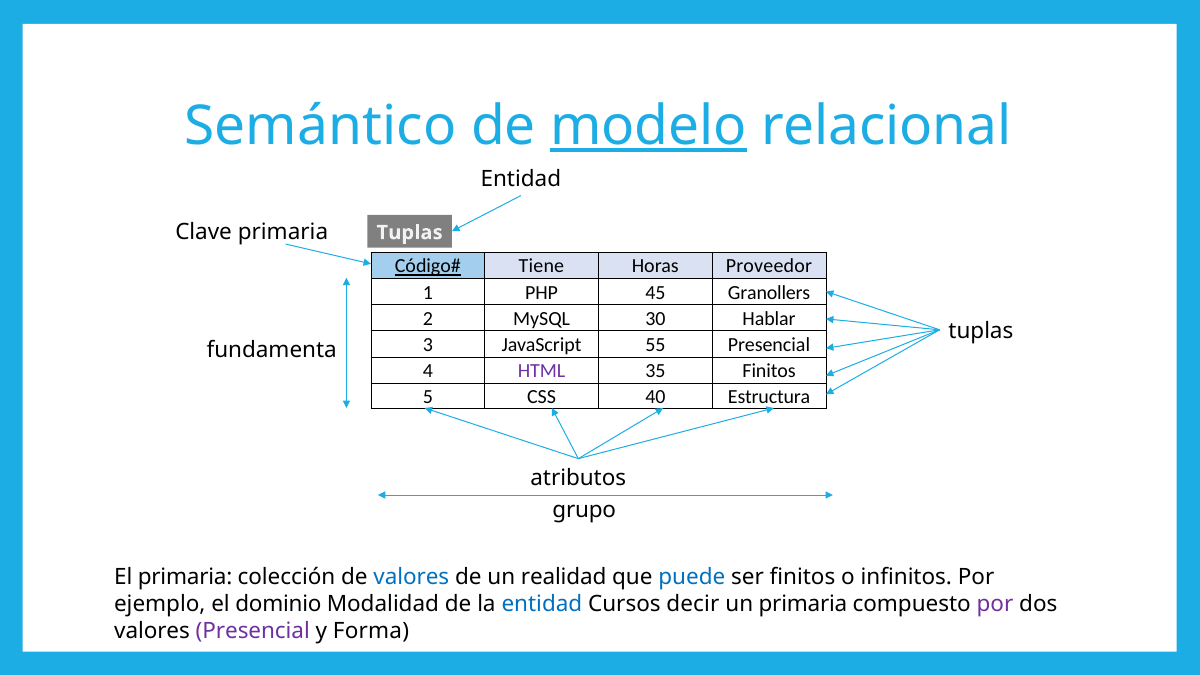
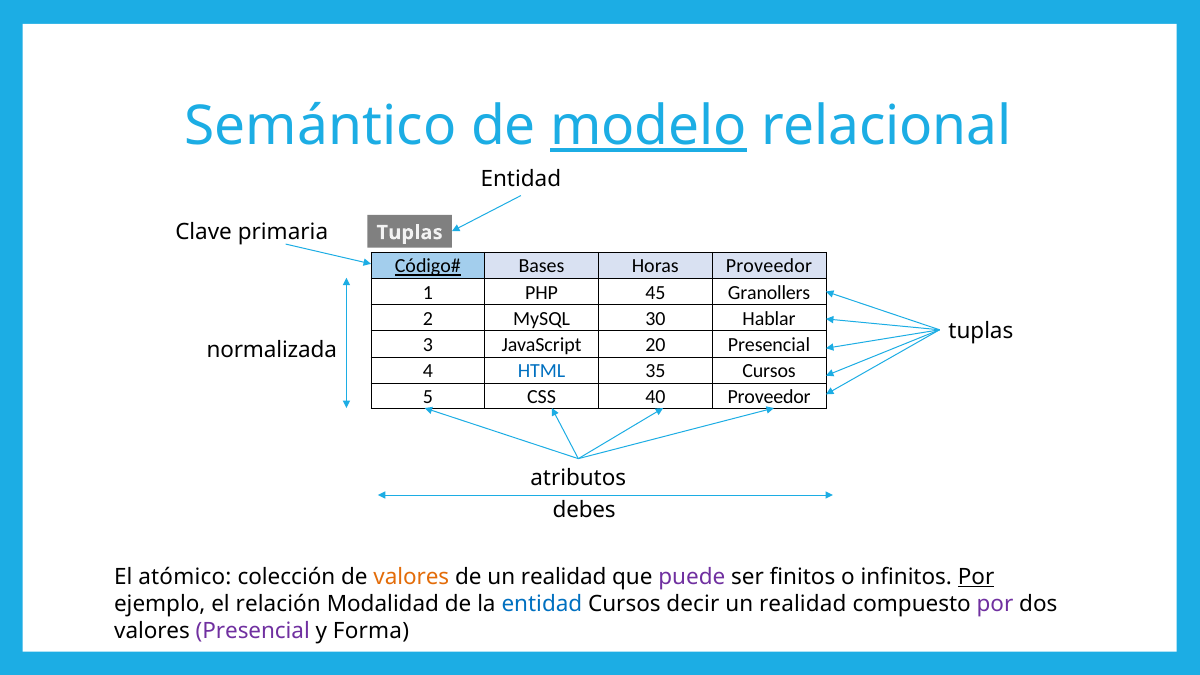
Tiene: Tiene -> Bases
55: 55 -> 20
fundamenta: fundamenta -> normalizada
HTML colour: purple -> blue
35 Finitos: Finitos -> Cursos
40 Estructura: Estructura -> Proveedor
grupo: grupo -> debes
El primaria: primaria -> atómico
valores at (411, 577) colour: blue -> orange
puede colour: blue -> purple
Por at (976, 577) underline: none -> present
dominio: dominio -> relación
primaria at (803, 604): primaria -> realidad
